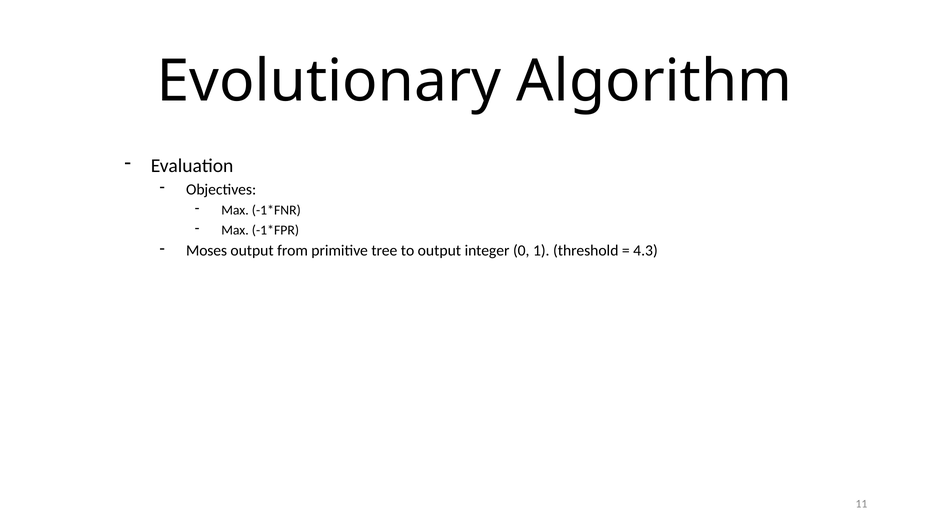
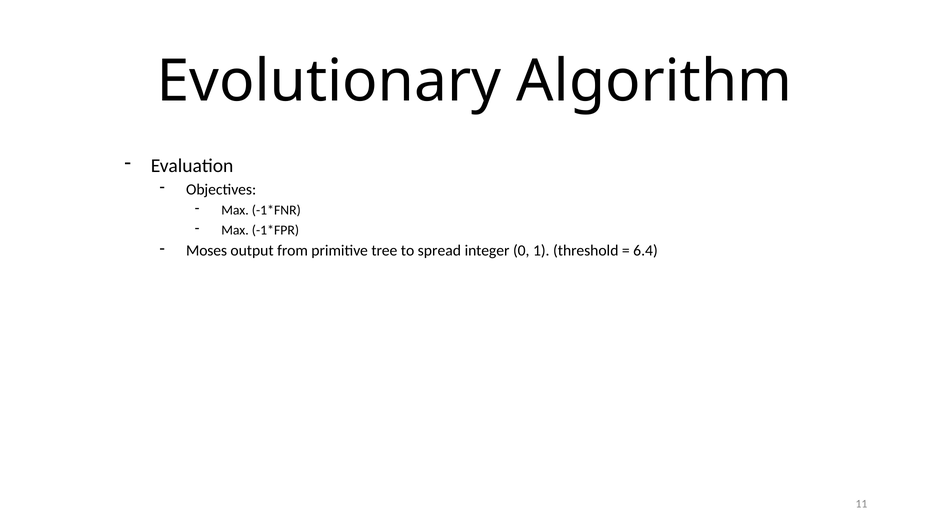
to output: output -> spread
4.3: 4.3 -> 6.4
